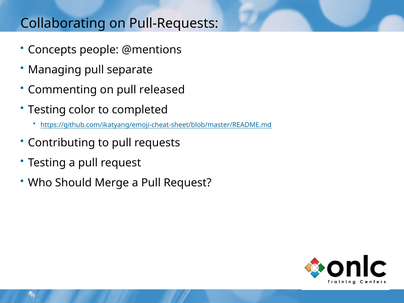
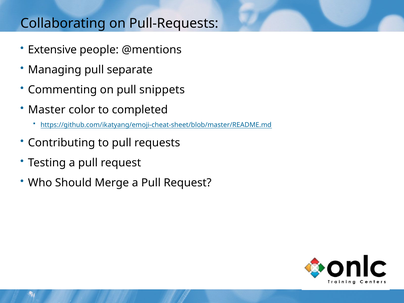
Concepts: Concepts -> Extensive
released: released -> snippets
Testing at (47, 110): Testing -> Master
